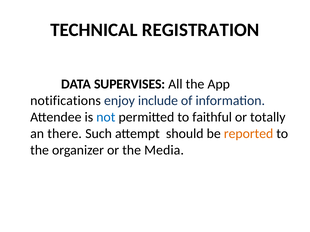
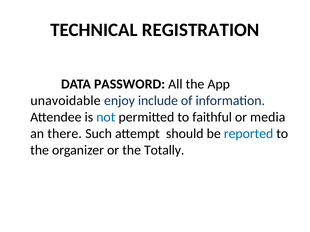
SUPERVISES: SUPERVISES -> PASSWORD
notifications: notifications -> unavoidable
totally: totally -> media
reported colour: orange -> blue
Media: Media -> Totally
